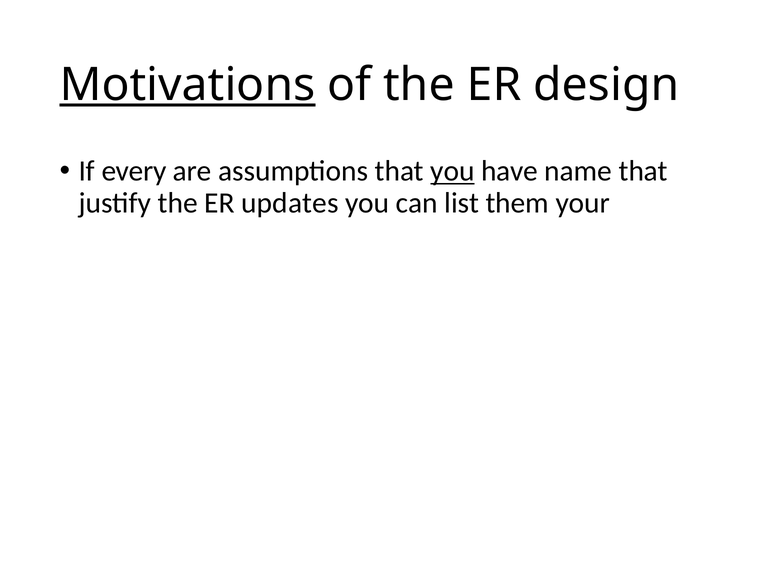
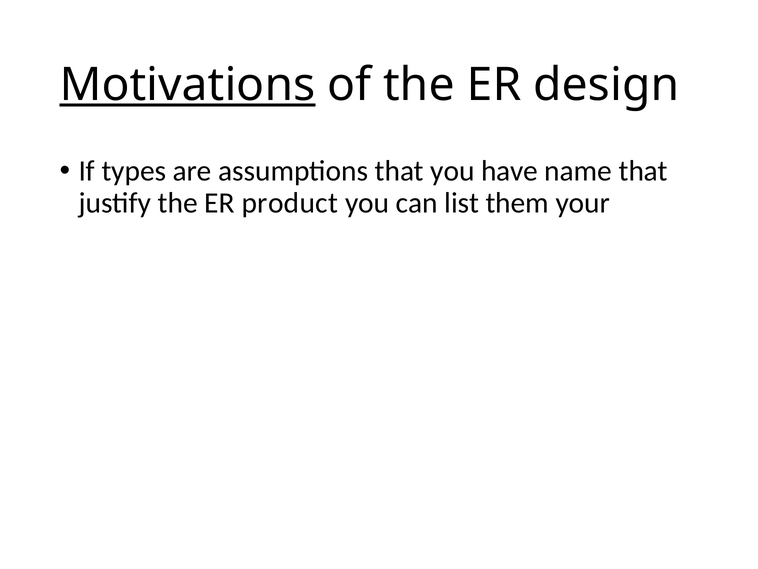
every: every -> types
you at (452, 171) underline: present -> none
updates: updates -> product
